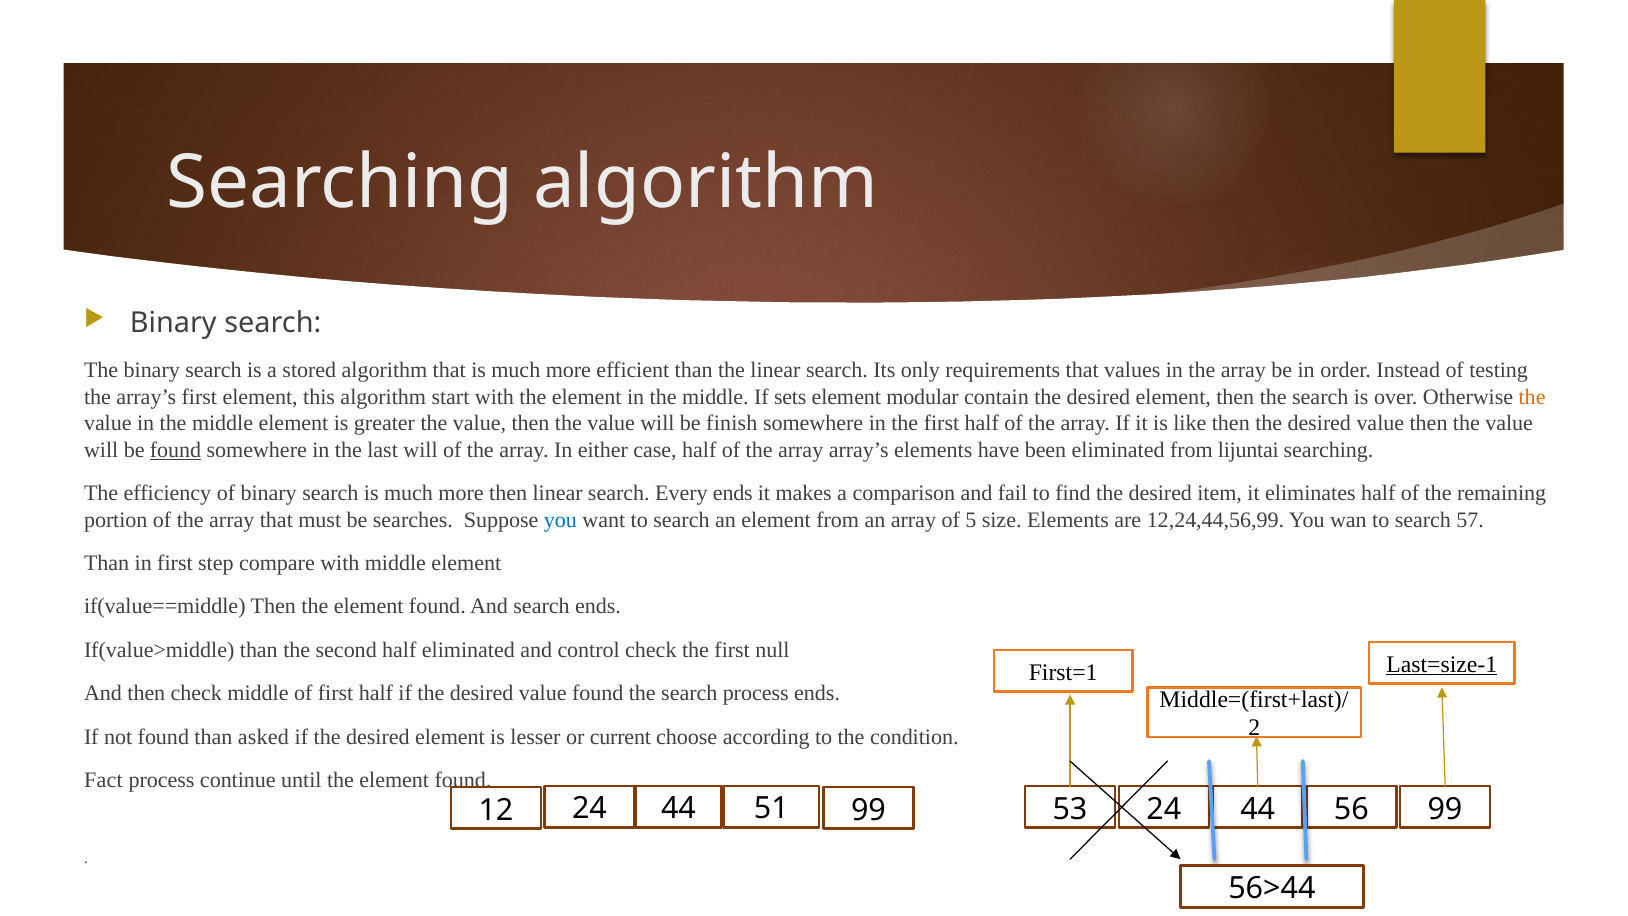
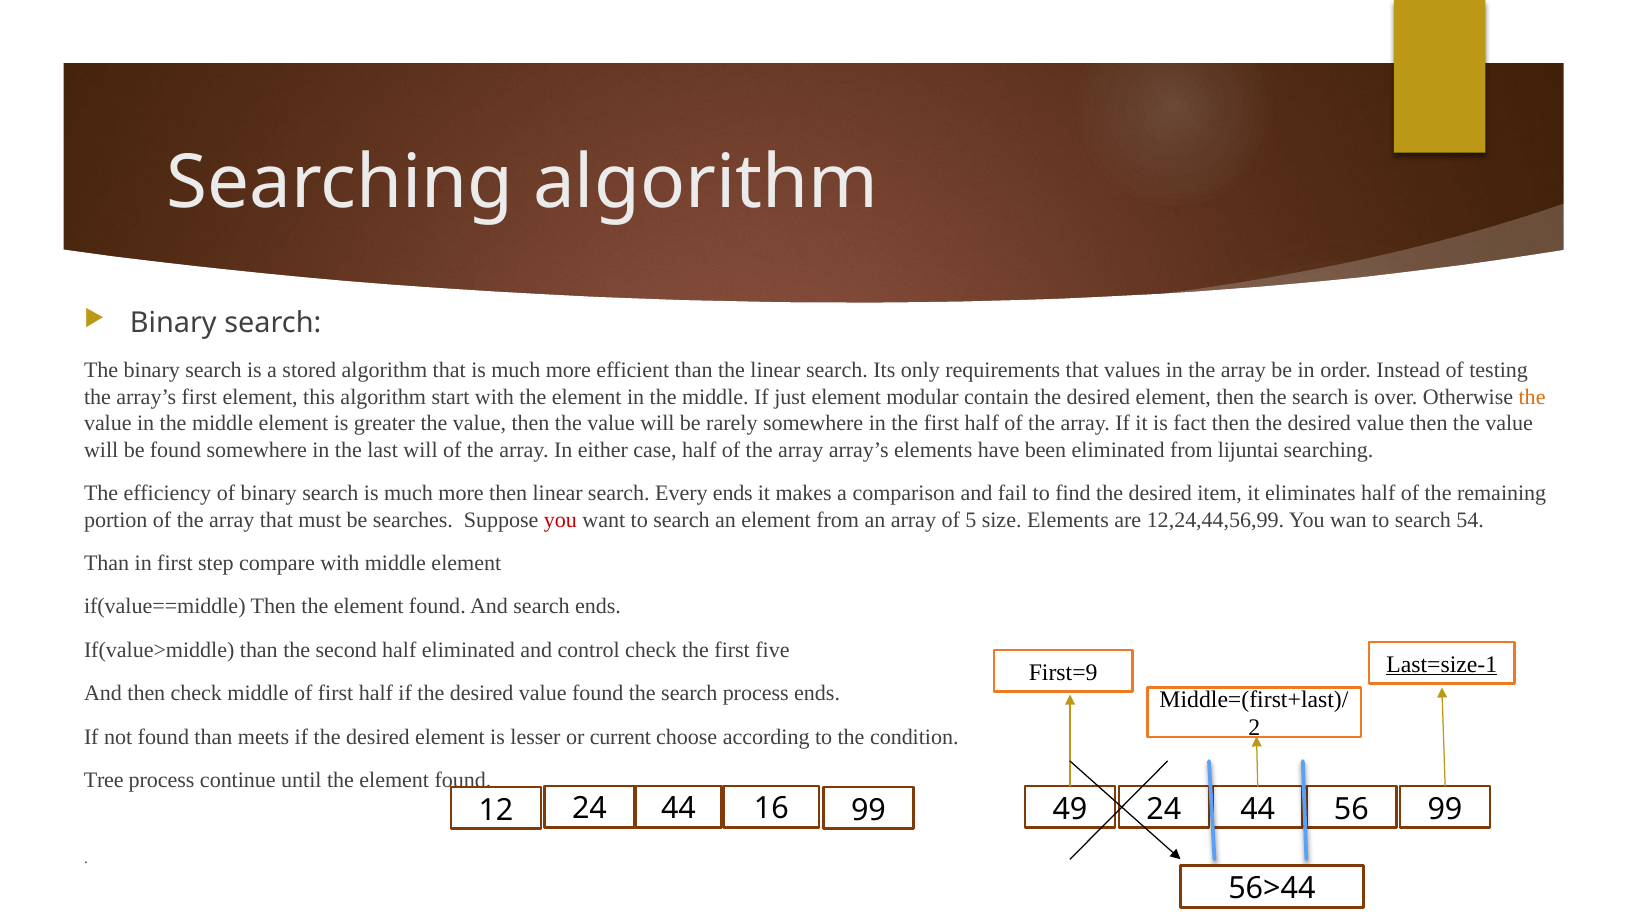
sets: sets -> just
finish: finish -> rarely
like: like -> fact
found at (176, 450) underline: present -> none
you at (560, 520) colour: blue -> red
57: 57 -> 54
null: null -> five
First=1: First=1 -> First=9
asked: asked -> meets
Fact: Fact -> Tree
51: 51 -> 16
53: 53 -> 49
